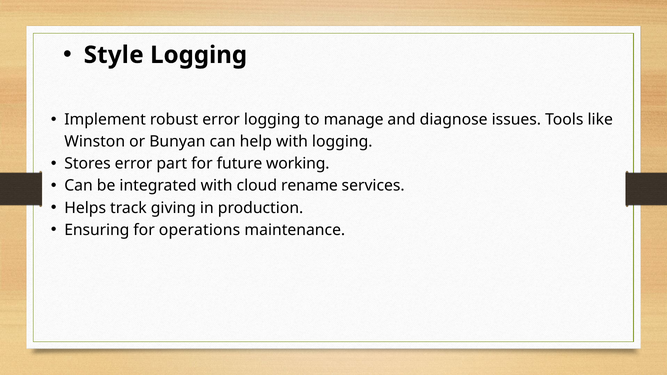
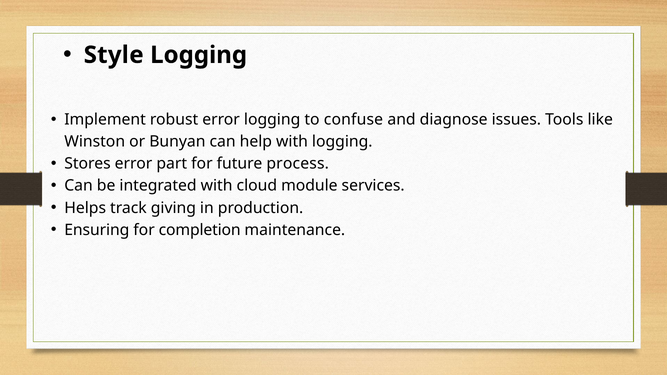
manage: manage -> confuse
working: working -> process
rename: rename -> module
operations: operations -> completion
